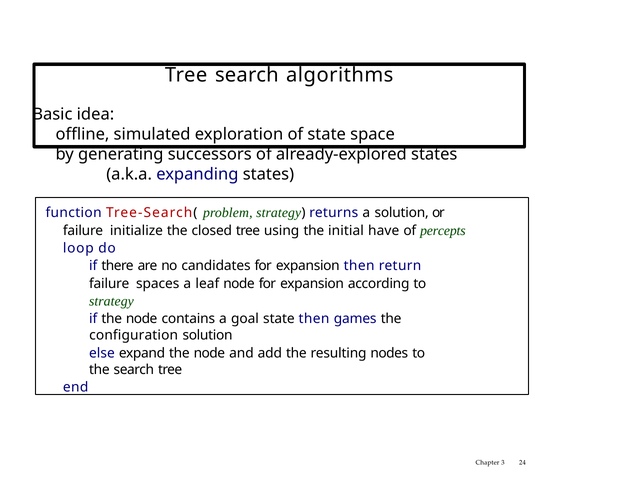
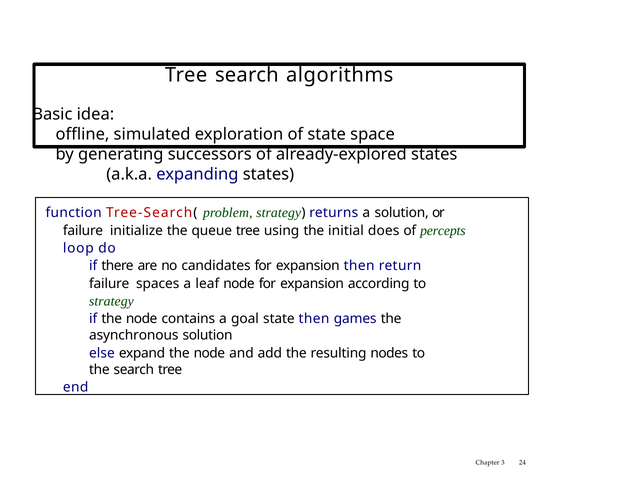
closed: closed -> queue
have: have -> does
configuration: configuration -> asynchronous
